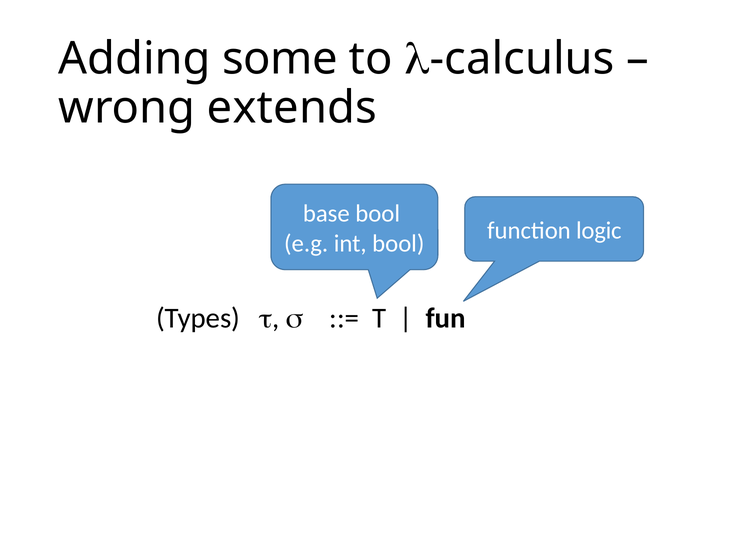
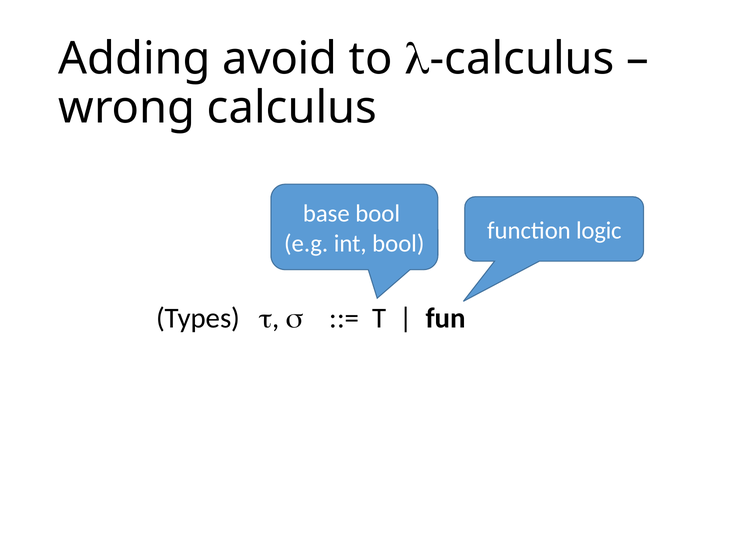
some: some -> avoid
wrong extends: extends -> calculus
